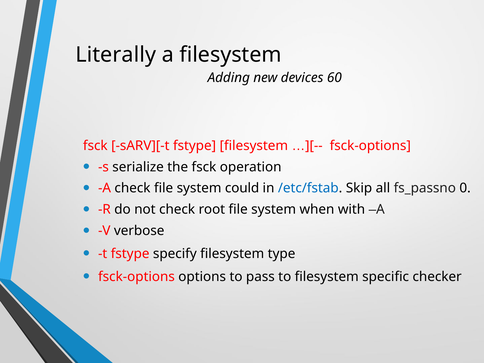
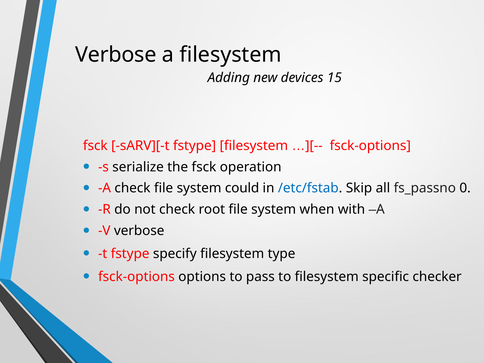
Literally at (116, 55): Literally -> Verbose
60: 60 -> 15
